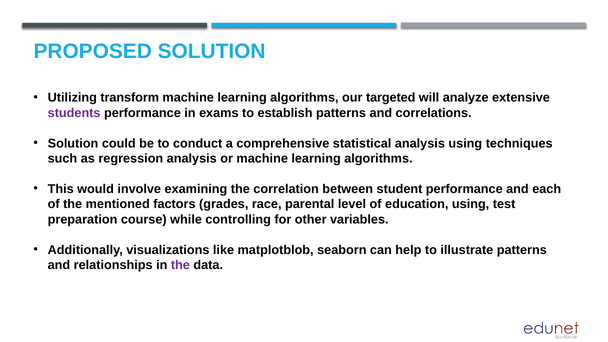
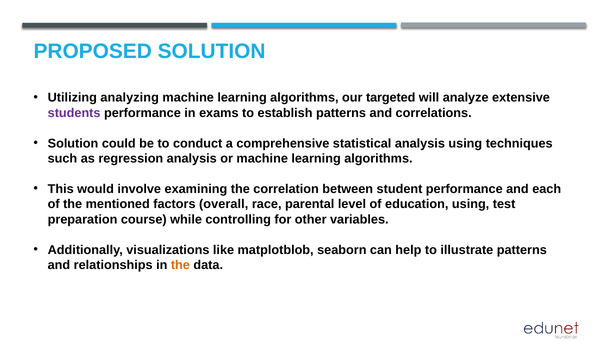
transform: transform -> analyzing
grades: grades -> overall
the at (180, 265) colour: purple -> orange
